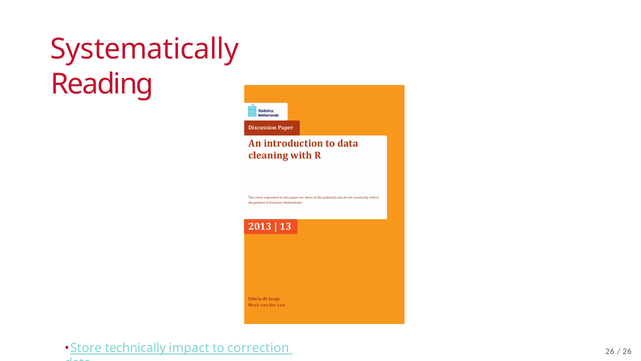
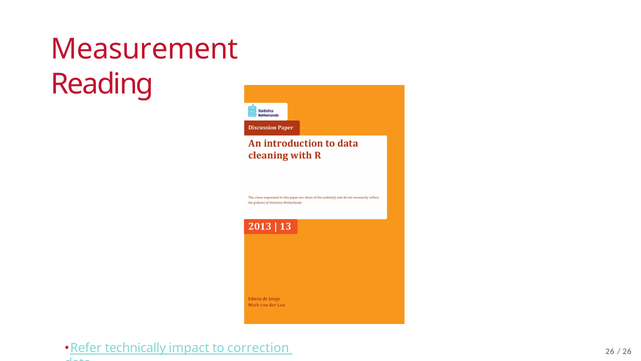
Systematically: Systematically -> Measurement
Store: Store -> Refer
